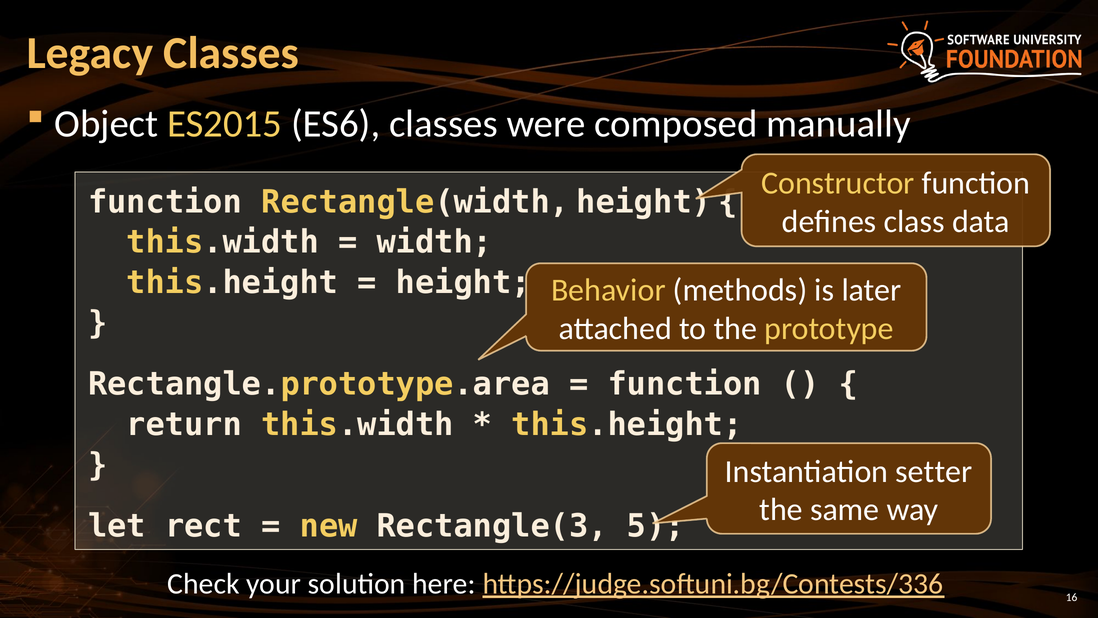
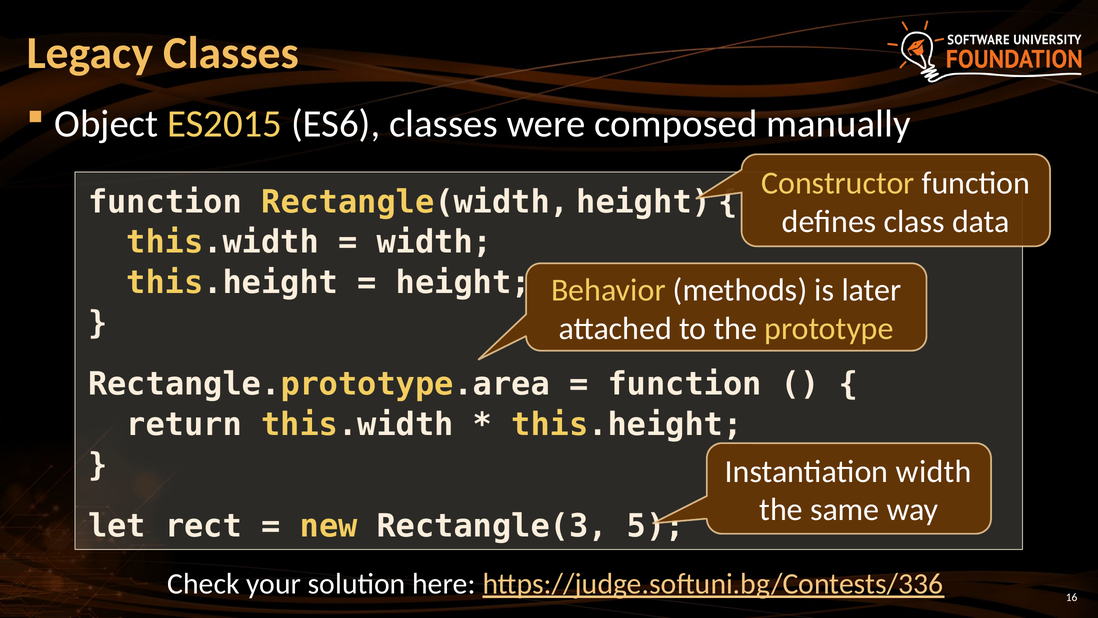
Instantiation setter: setter -> width
